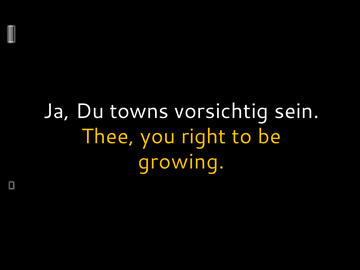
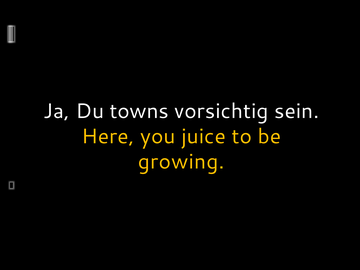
Thee: Thee -> Here
right: right -> juice
